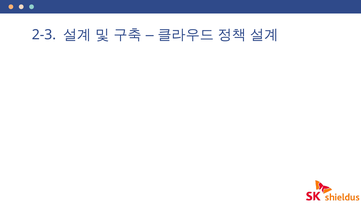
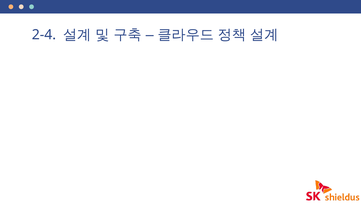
2-3: 2-3 -> 2-4
